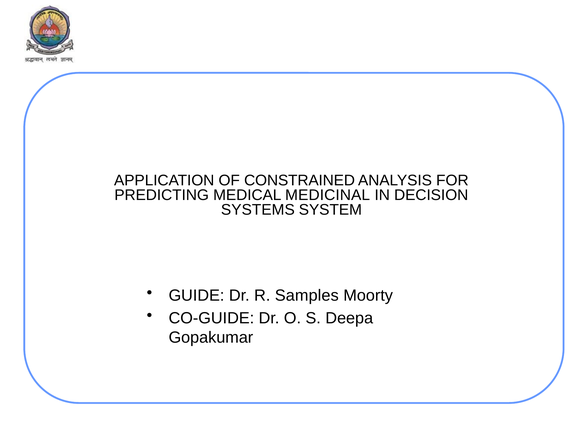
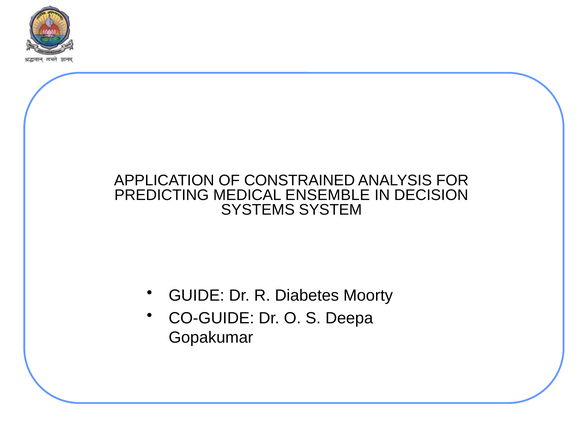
MEDICINAL: MEDICINAL -> ENSEMBLE
Samples: Samples -> Diabetes
